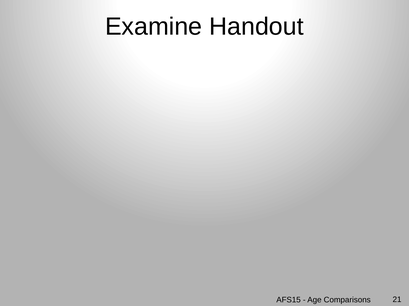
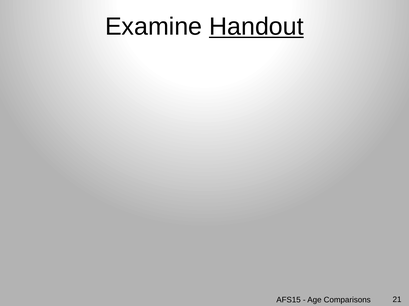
Handout underline: none -> present
